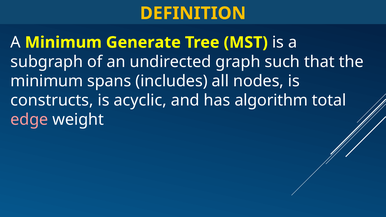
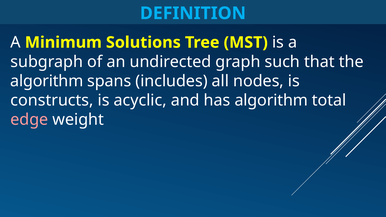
DEFINITION colour: yellow -> light blue
Generate: Generate -> Solutions
minimum at (47, 81): minimum -> algorithm
